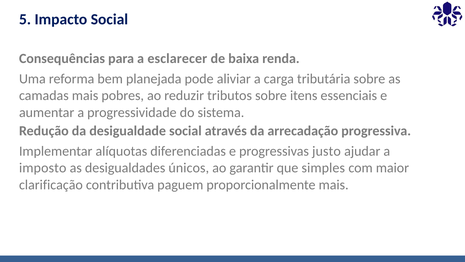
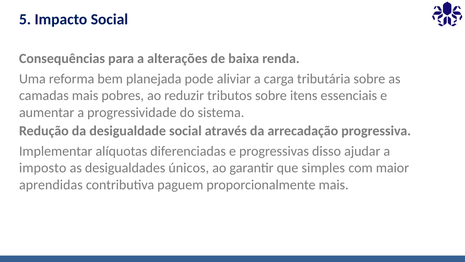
esclarecer: esclarecer -> alterações
justo: justo -> disso
clarificação: clarificação -> aprendidas
